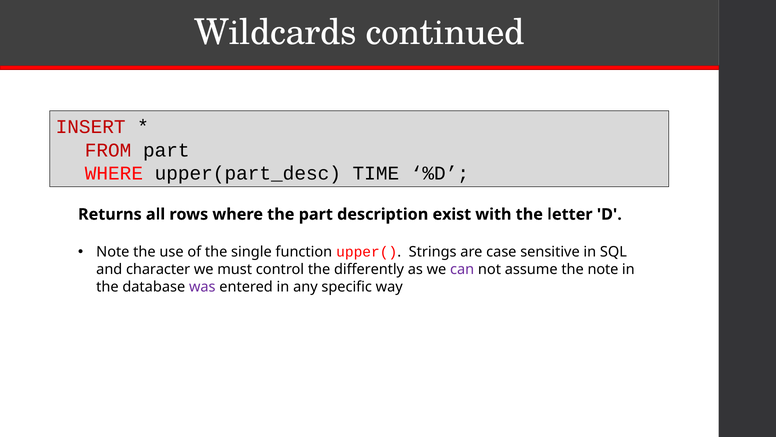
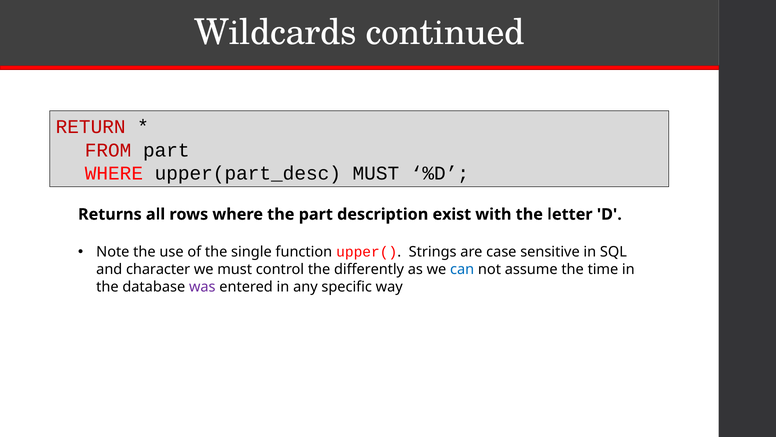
INSERT: INSERT -> RETURN
upper(part_desc TIME: TIME -> MUST
can colour: purple -> blue
the note: note -> time
